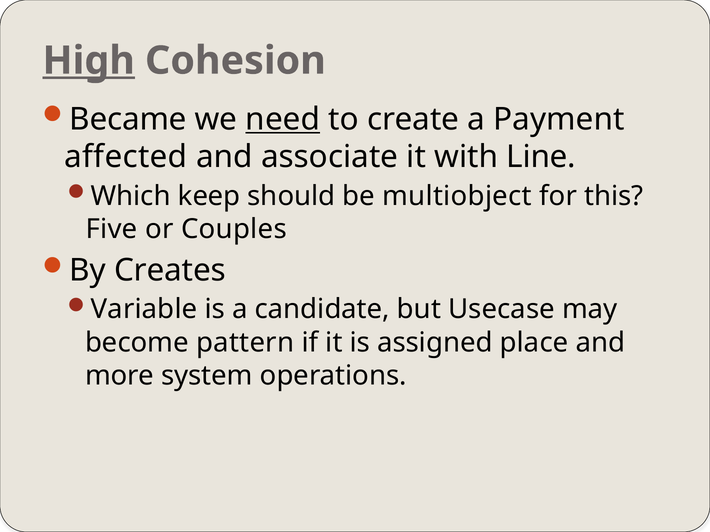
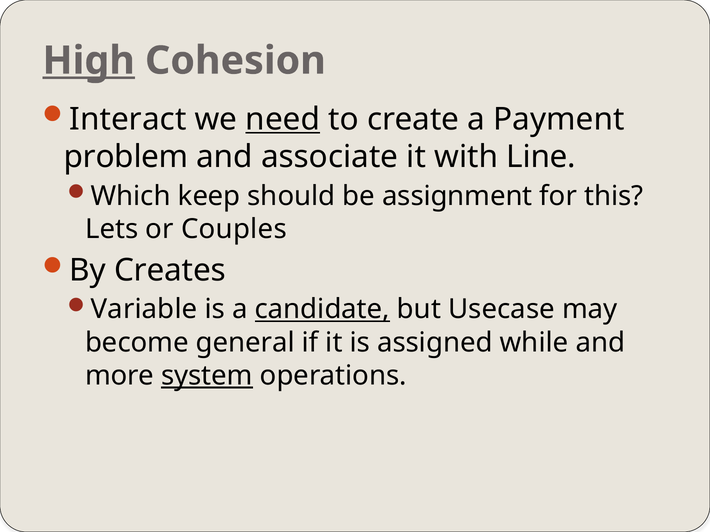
Became: Became -> Interact
affected: affected -> problem
multiobject: multiobject -> assignment
Five: Five -> Lets
candidate underline: none -> present
pattern: pattern -> general
place: place -> while
system underline: none -> present
